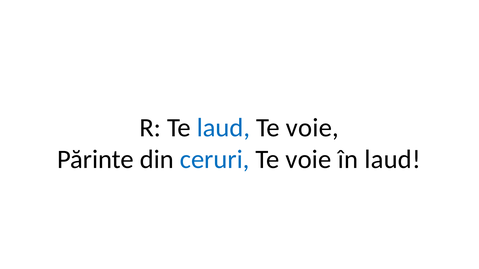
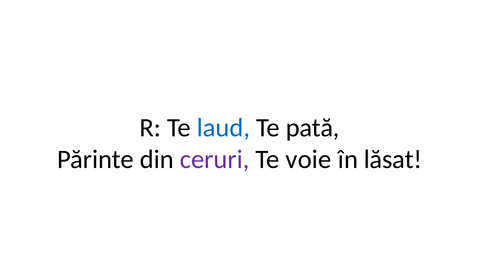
voie at (312, 128): voie -> pată
ceruri colour: blue -> purple
în laud: laud -> lăsat
